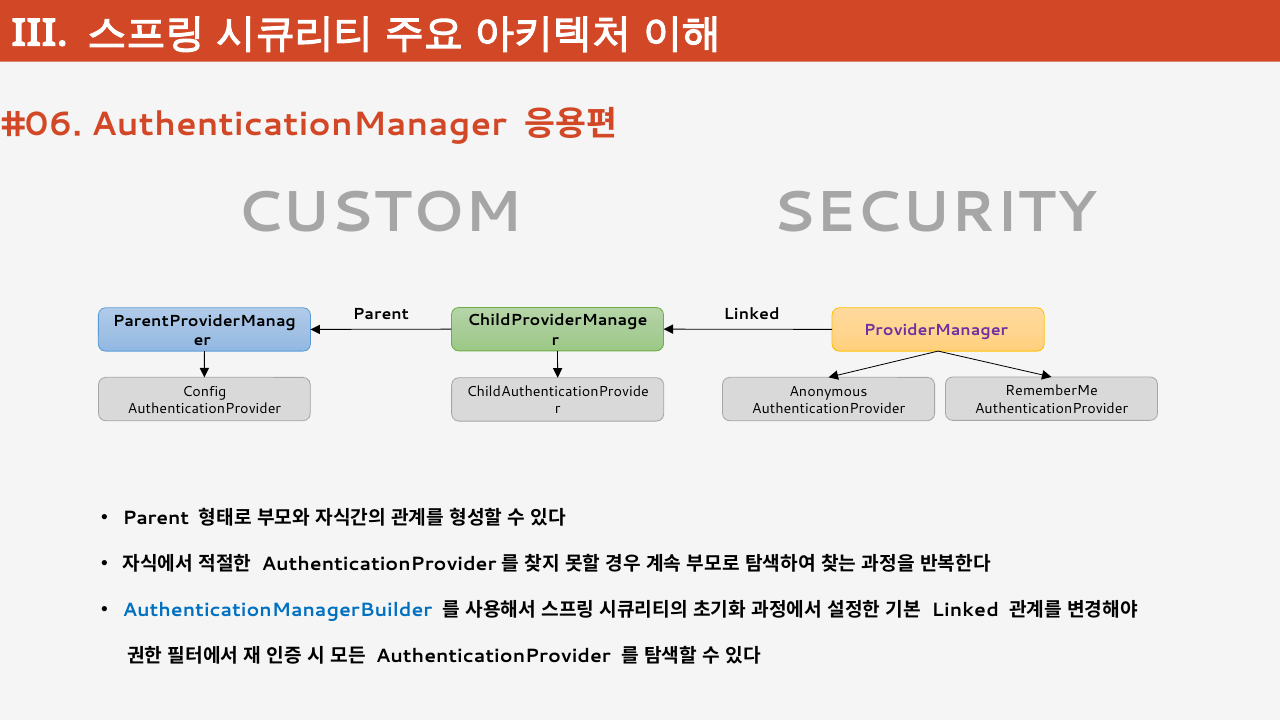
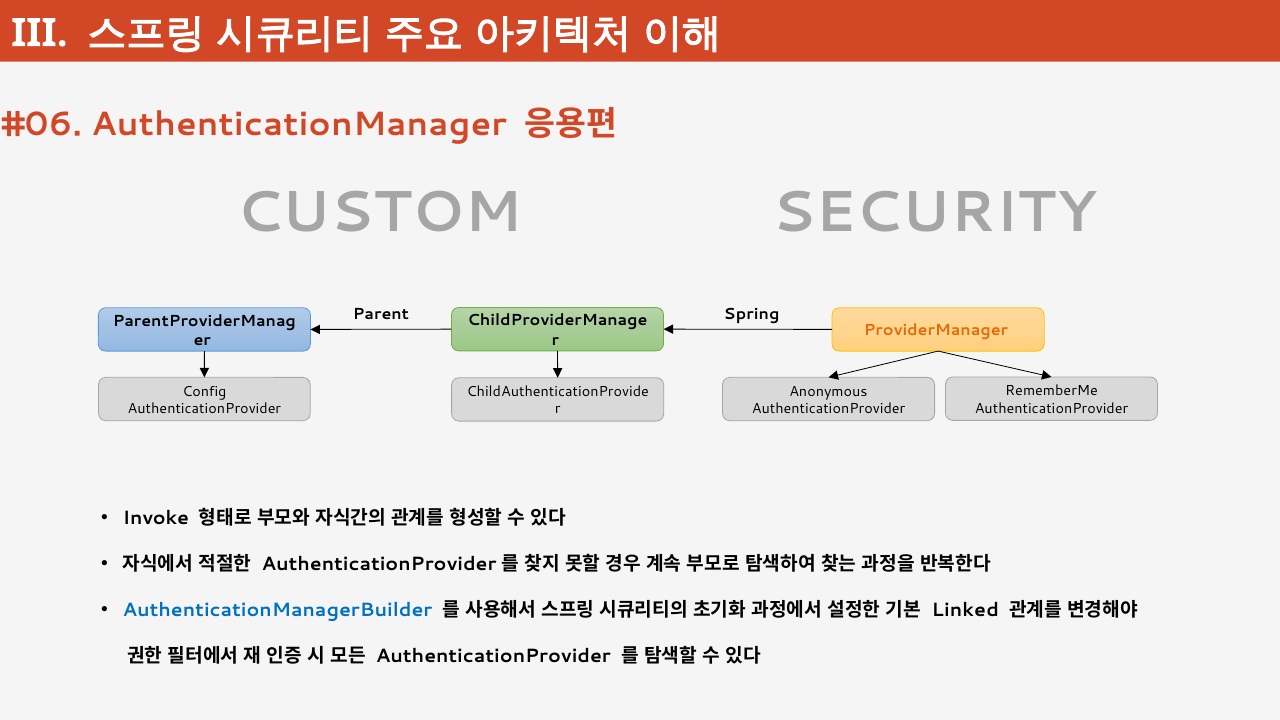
Linked at (752, 315): Linked -> Spring
ProviderManager colour: purple -> orange
Parent at (156, 518): Parent -> Invoke
